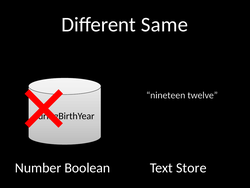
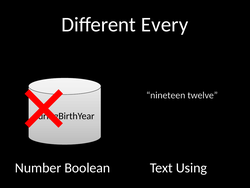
Same: Same -> Every
Store: Store -> Using
